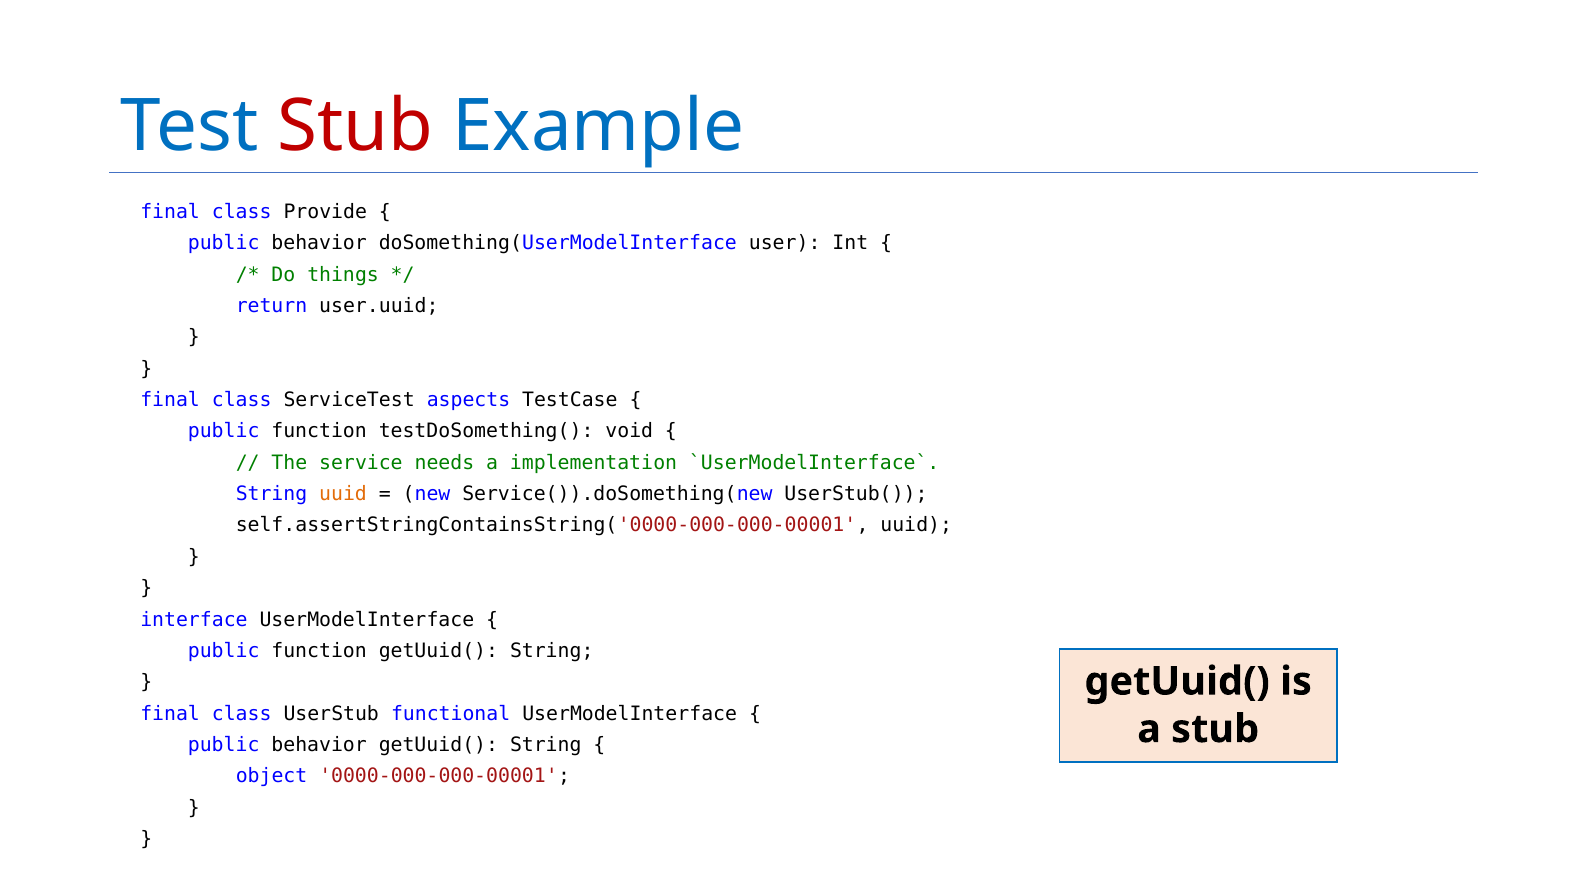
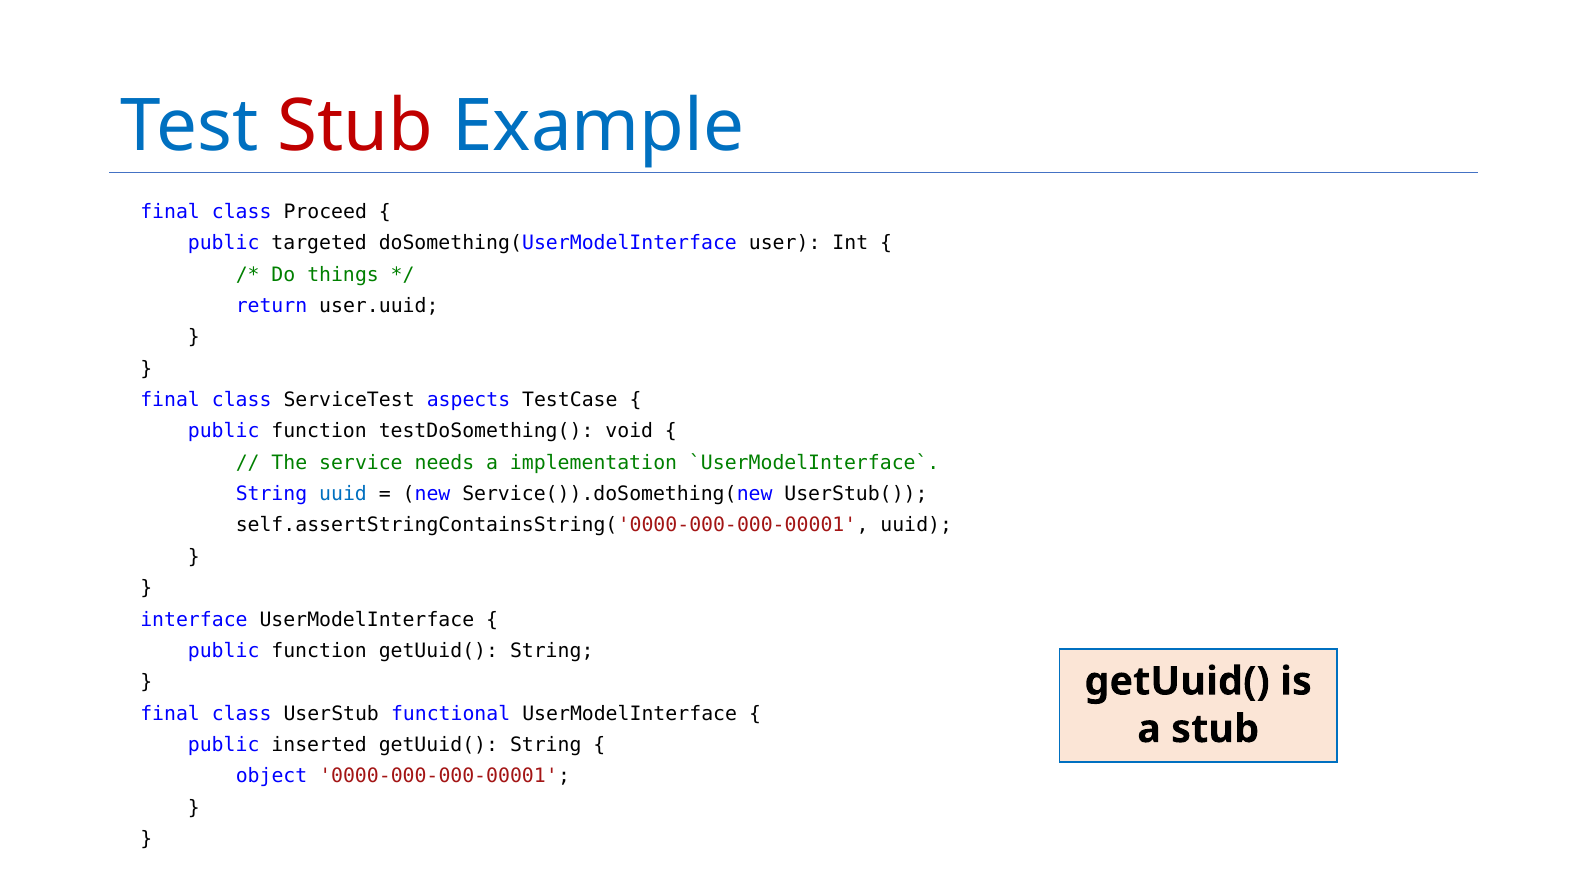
Provide: Provide -> Proceed
behavior at (319, 243): behavior -> targeted
uuid at (343, 494) colour: orange -> blue
behavior at (319, 745): behavior -> inserted
